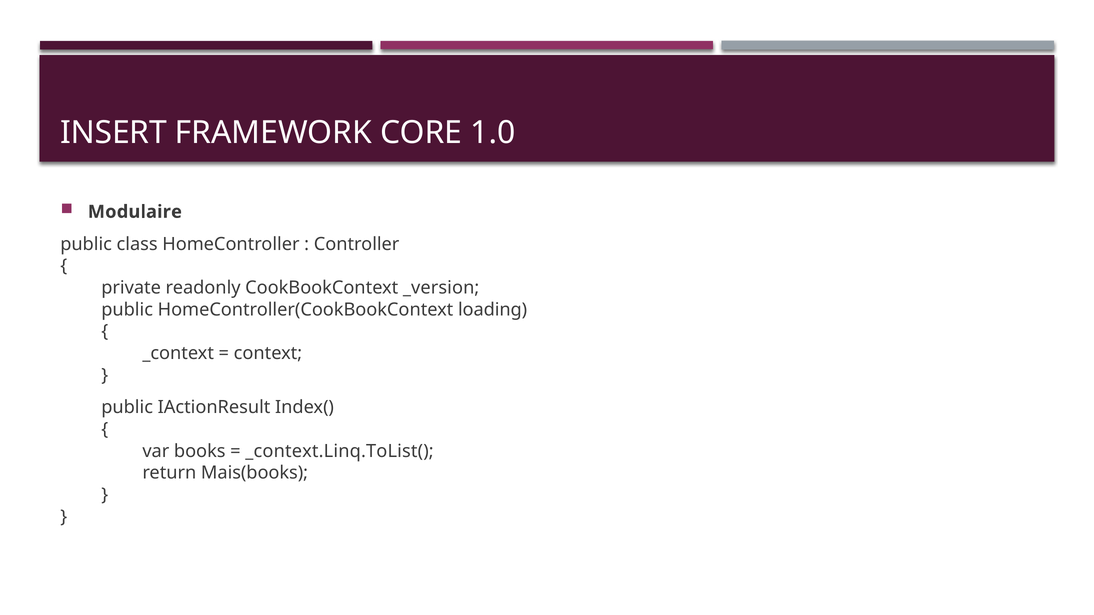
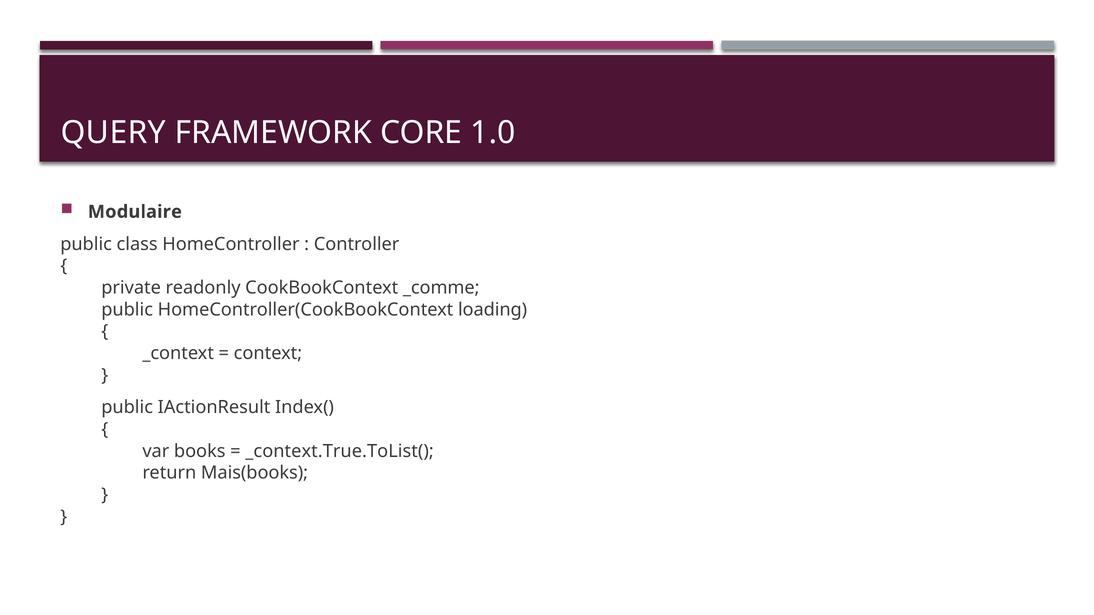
INSERT: INSERT -> QUERY
_version: _version -> _comme
_context.Linq.ToList(: _context.Linq.ToList( -> _context.True.ToList(
